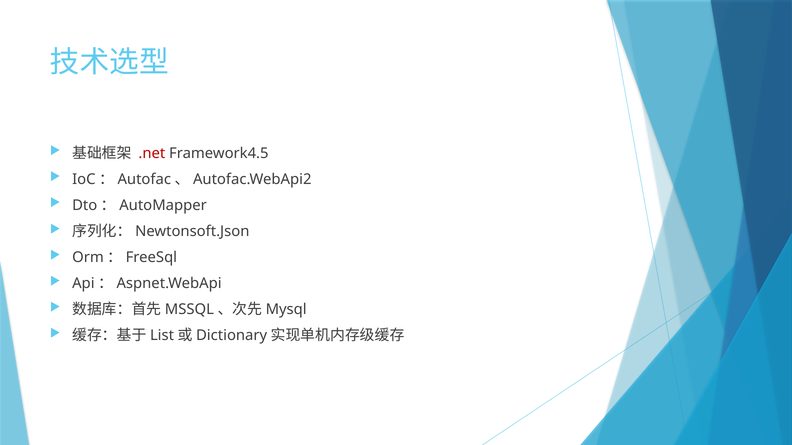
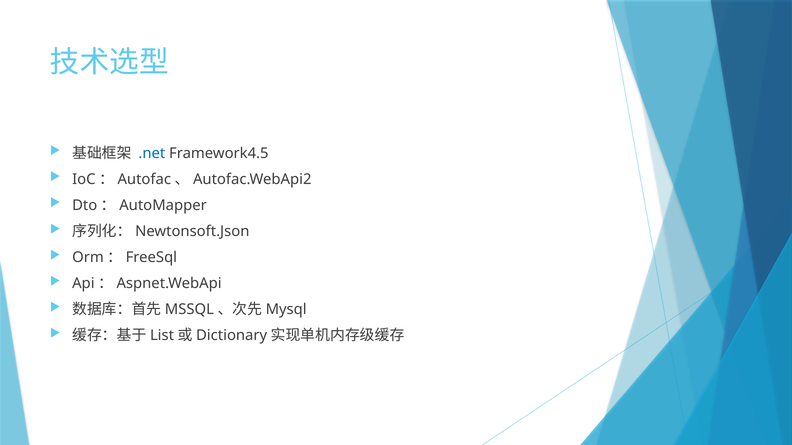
.net colour: red -> blue
